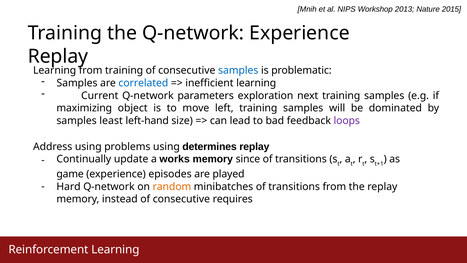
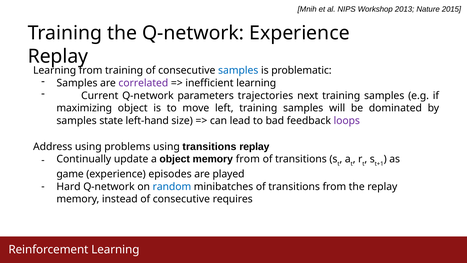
correlated colour: blue -> purple
exploration: exploration -> trajectories
least: least -> state
using determines: determines -> transitions
a works: works -> object
memory since: since -> from
random colour: orange -> blue
